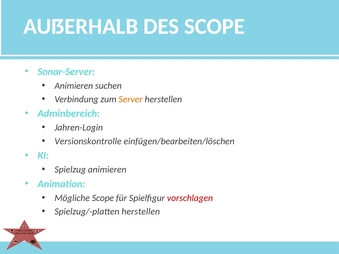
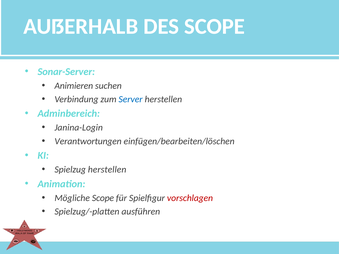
Server colour: orange -> blue
Jahren-Login: Jahren-Login -> Janina-Login
Versionskontrolle: Versionskontrolle -> Verantwortungen
Spielzug animieren: animieren -> herstellen
Spielzug/-platten herstellen: herstellen -> ausführen
